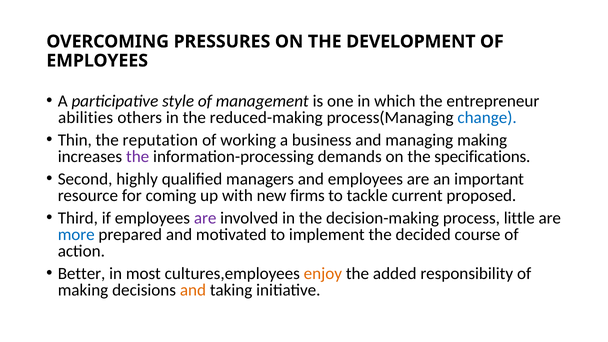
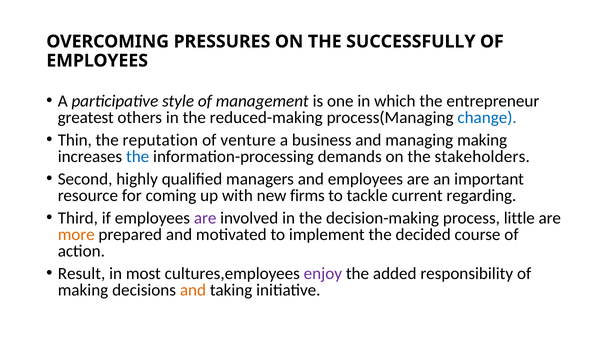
DEVELOPMENT: DEVELOPMENT -> SUCCESSFULLY
abilities: abilities -> greatest
working: working -> venture
the at (138, 157) colour: purple -> blue
specifications: specifications -> stakeholders
proposed: proposed -> regarding
more colour: blue -> orange
Better: Better -> Result
enjoy colour: orange -> purple
